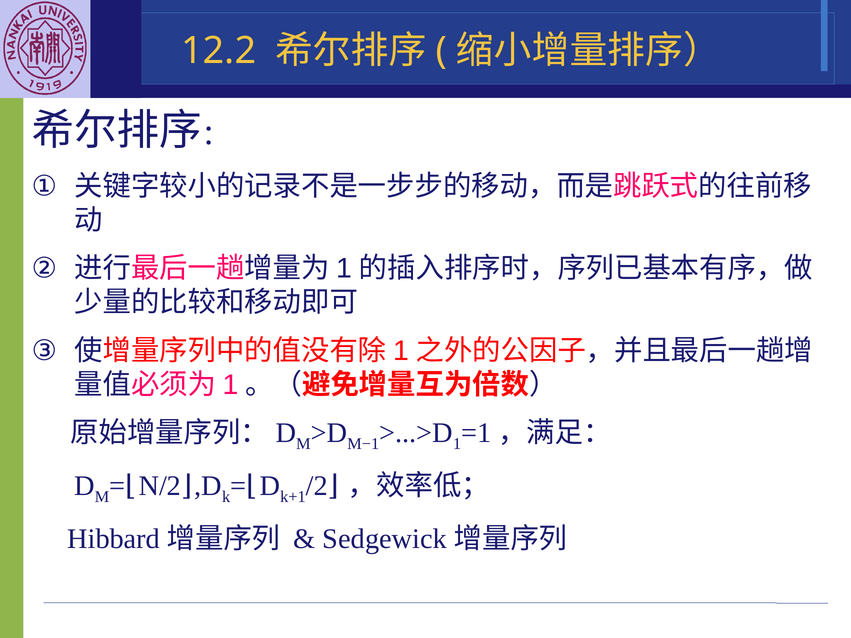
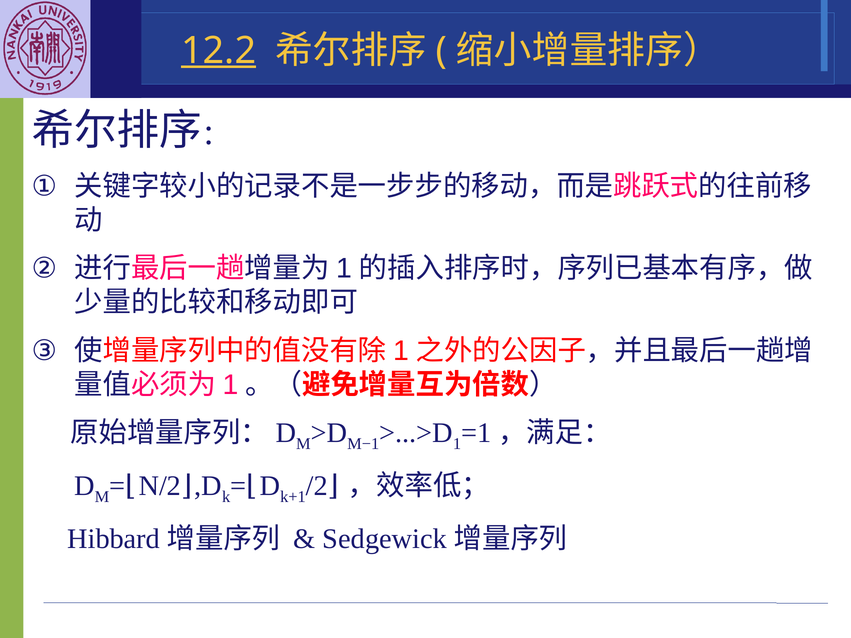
12.2 underline: none -> present
